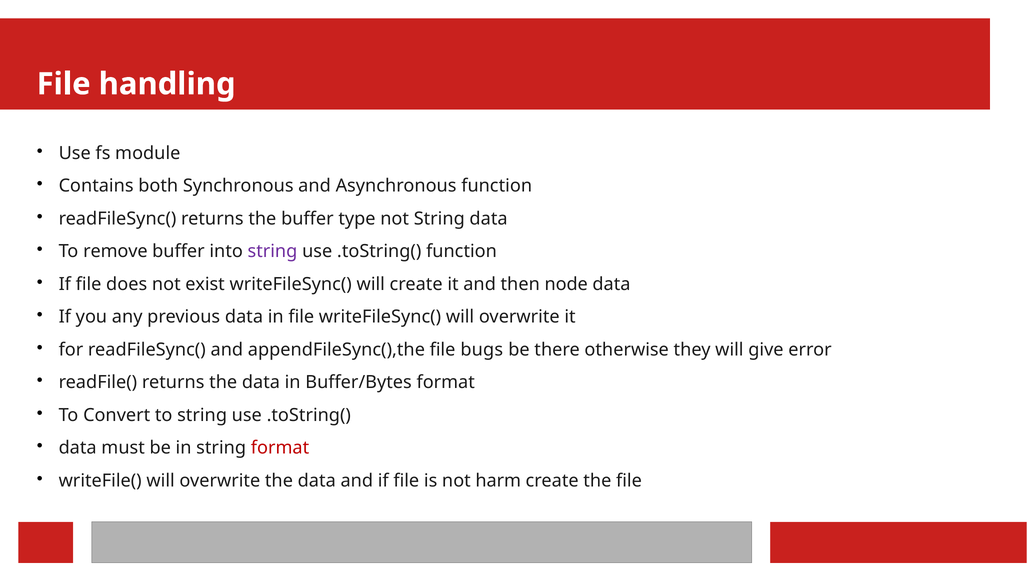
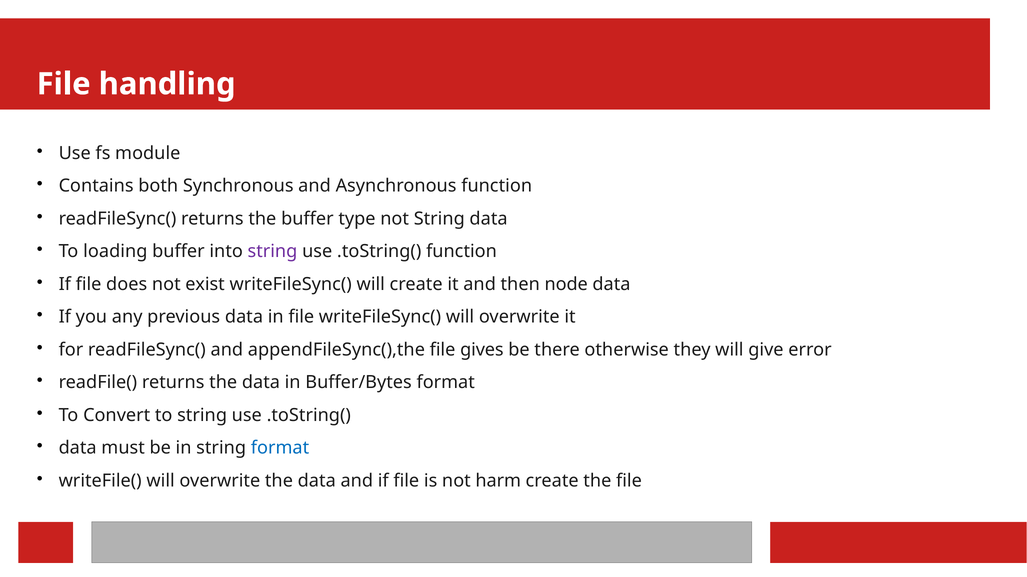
remove: remove -> loading
bugs: bugs -> gives
format at (280, 448) colour: red -> blue
